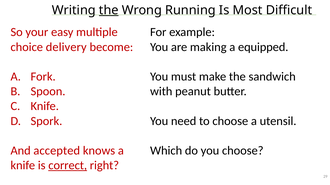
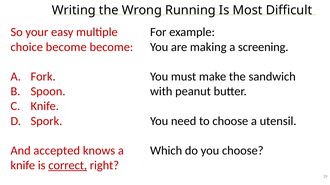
the at (109, 10) underline: present -> none
choice delivery: delivery -> become
equipped: equipped -> screening
